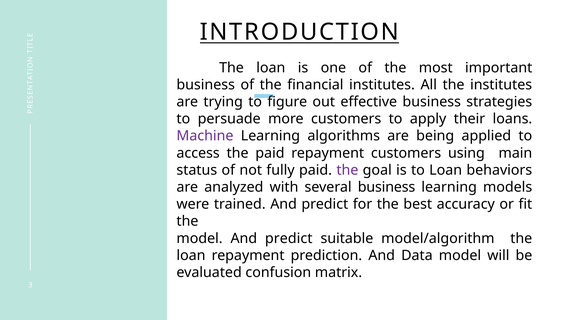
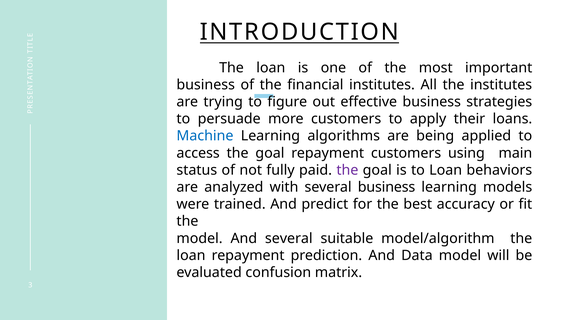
Machine colour: purple -> blue
access the paid: paid -> goal
model And predict: predict -> several
